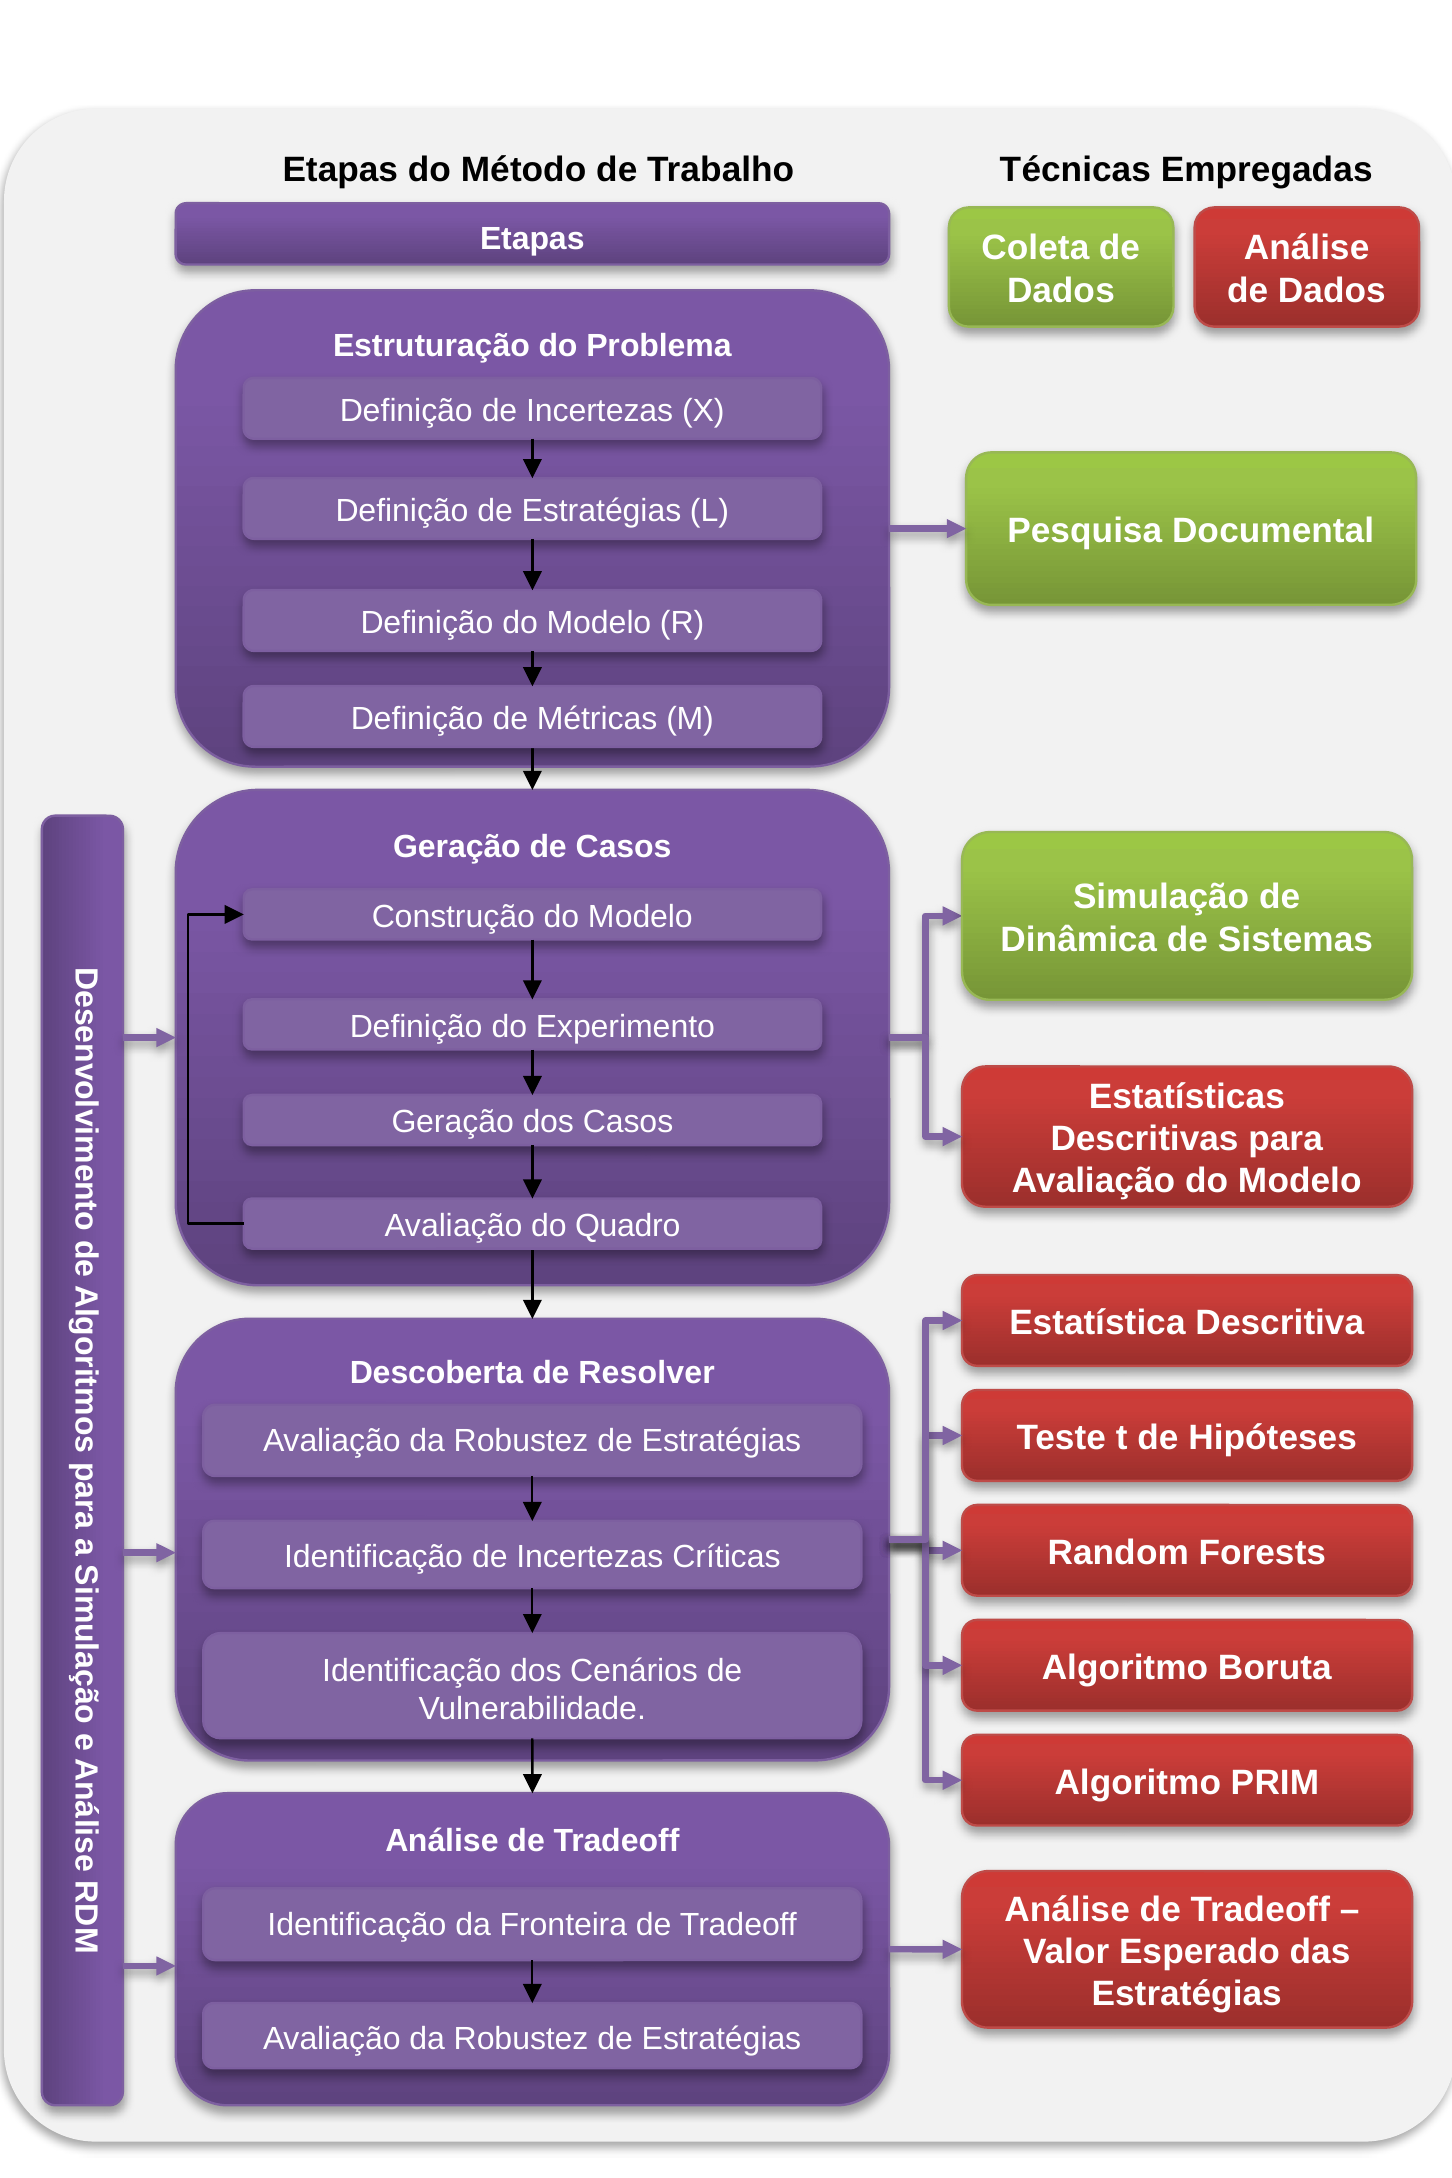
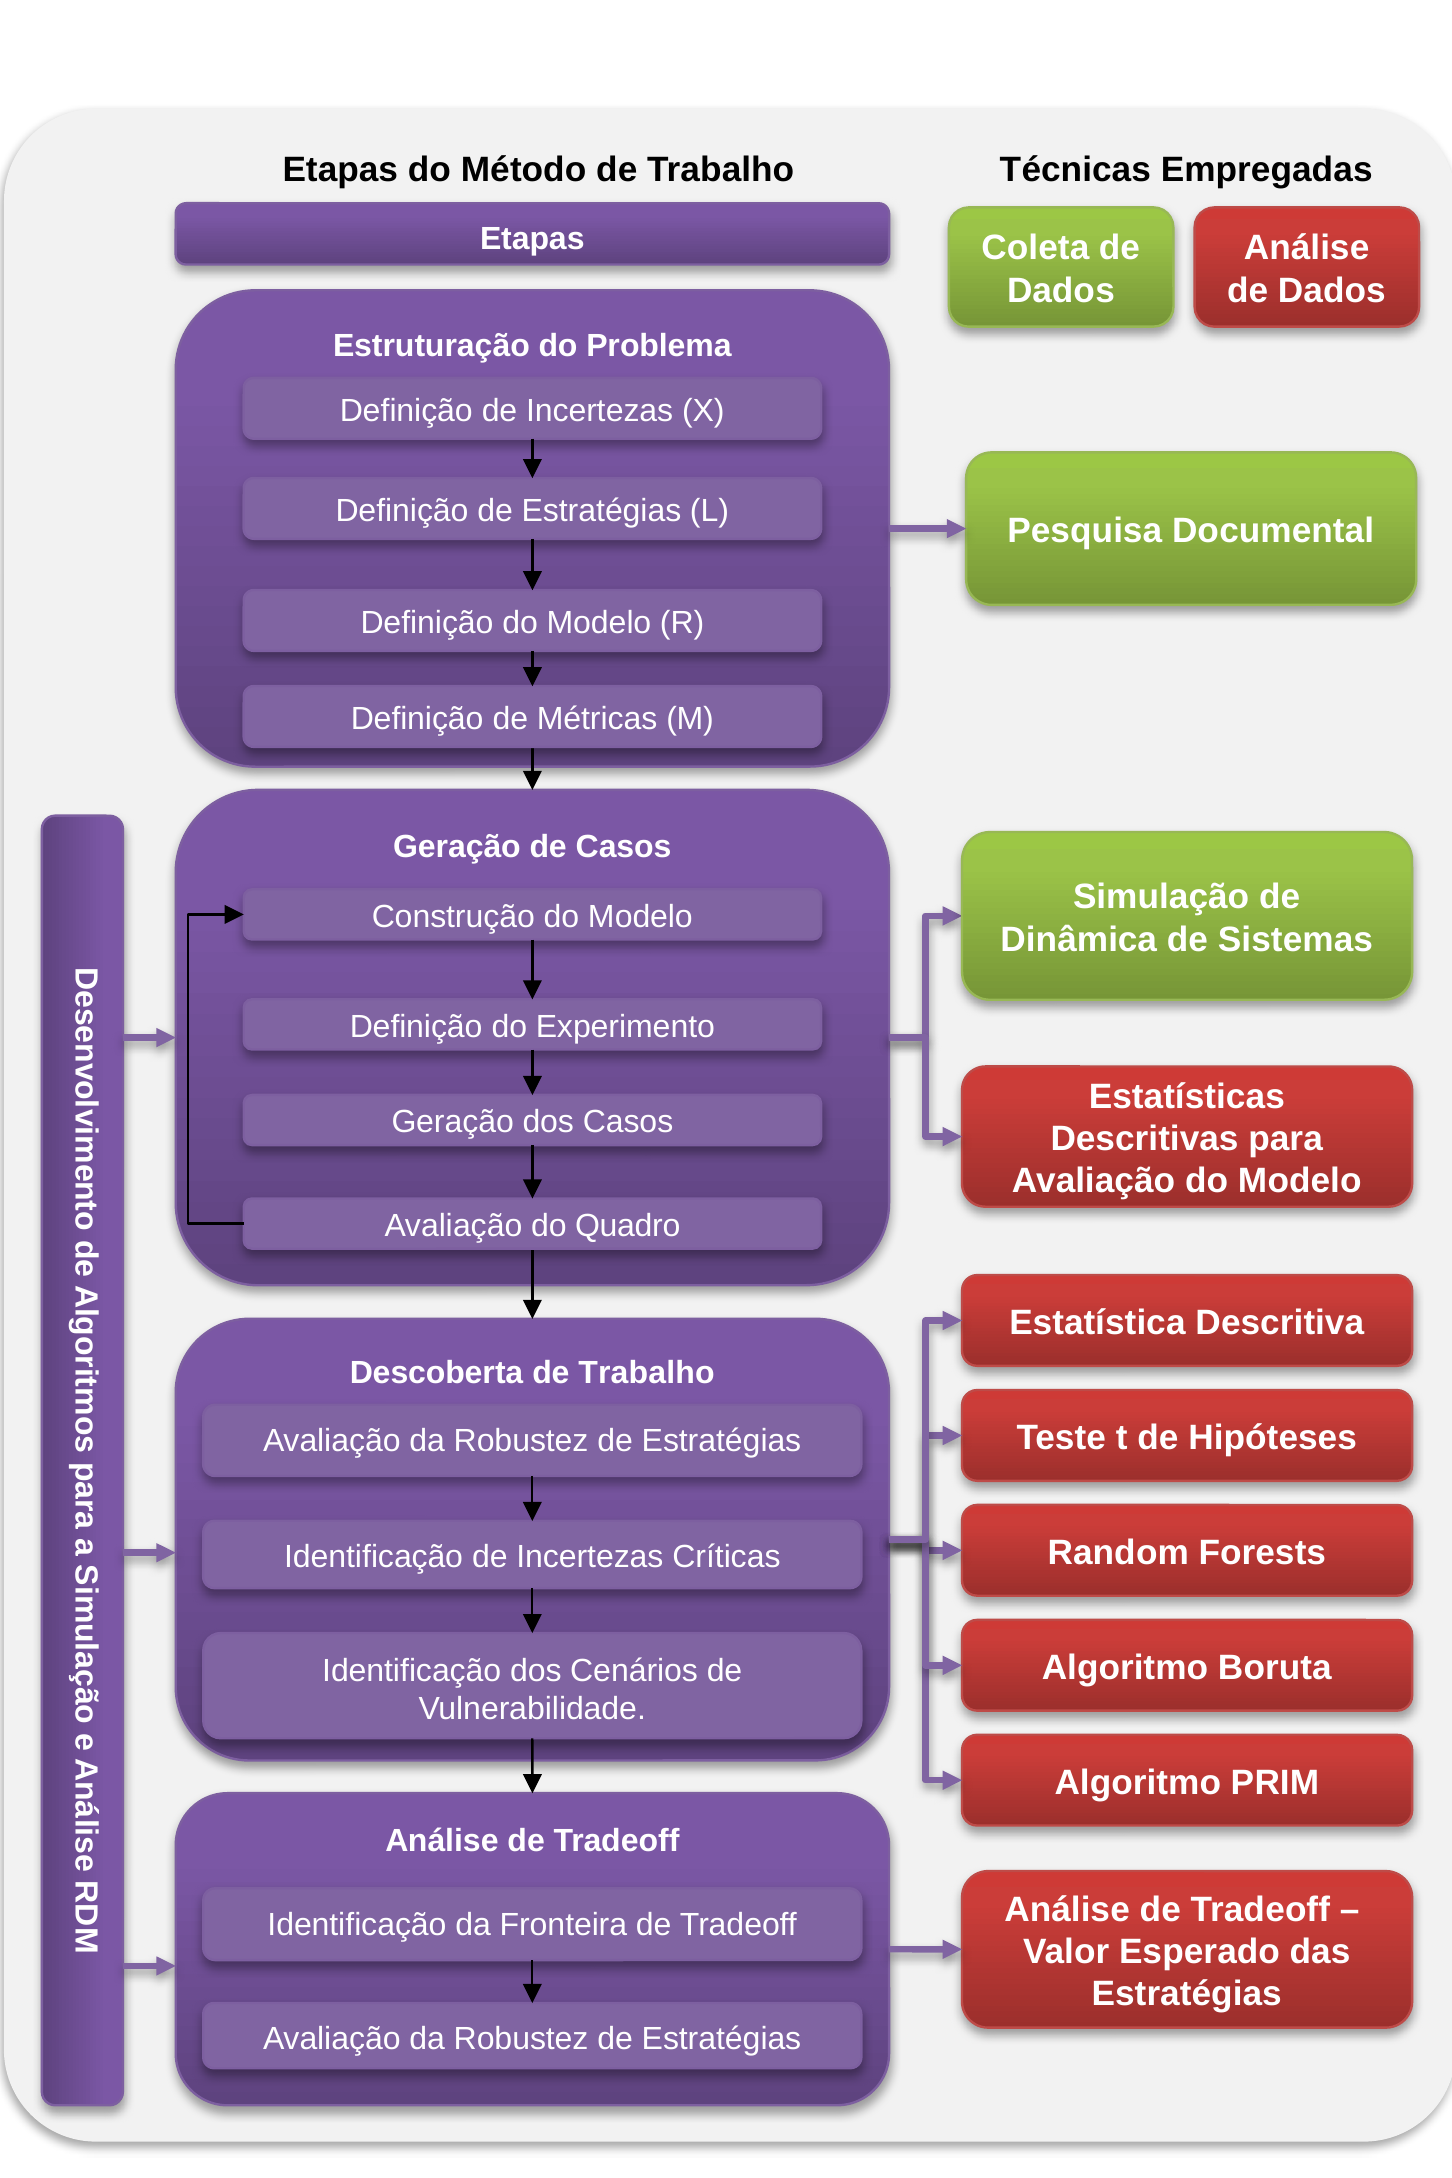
Descoberta de Resolver: Resolver -> Trabalho
